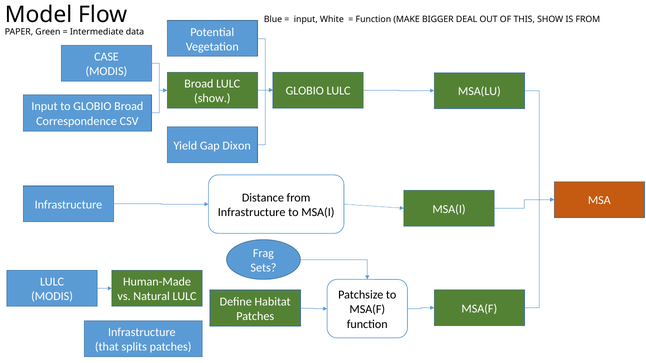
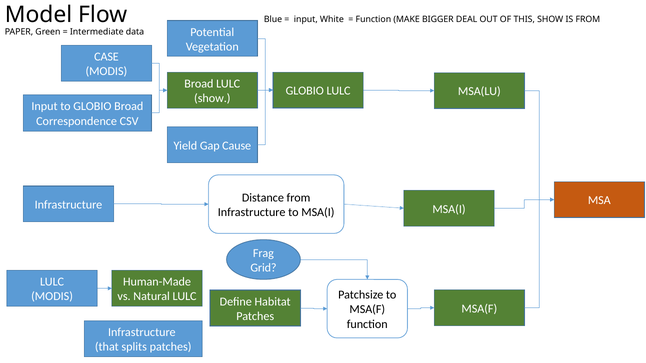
Dixon: Dixon -> Cause
Sets: Sets -> Grid
